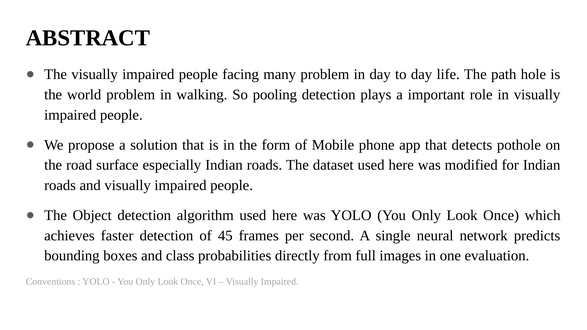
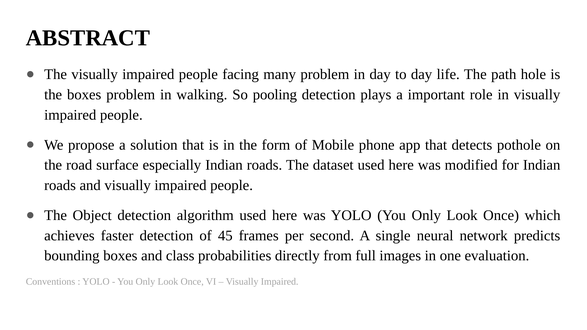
the world: world -> boxes
